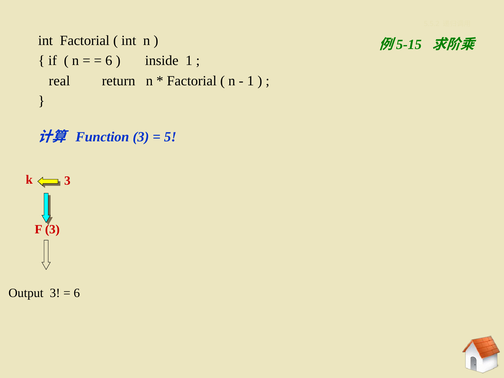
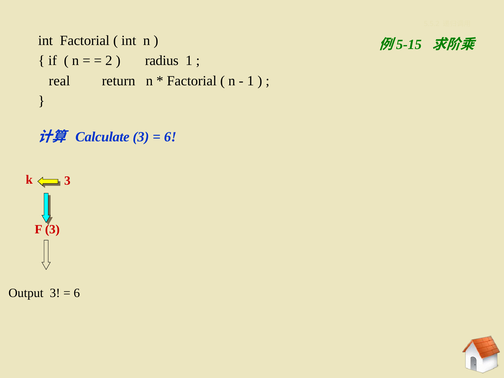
6 at (109, 61): 6 -> 2
inside: inside -> radius
Function: Function -> Calculate
5 at (170, 137): 5 -> 6
